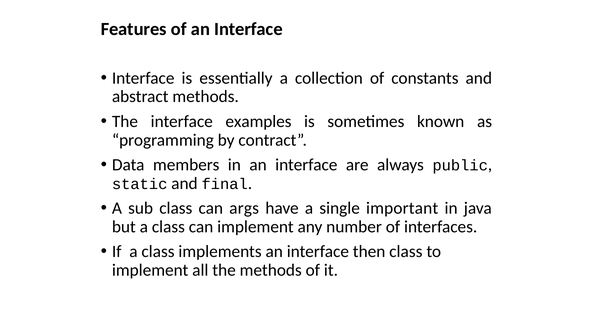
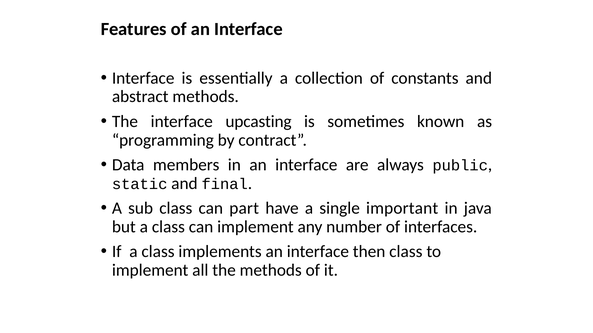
examples: examples -> upcasting
args: args -> part
